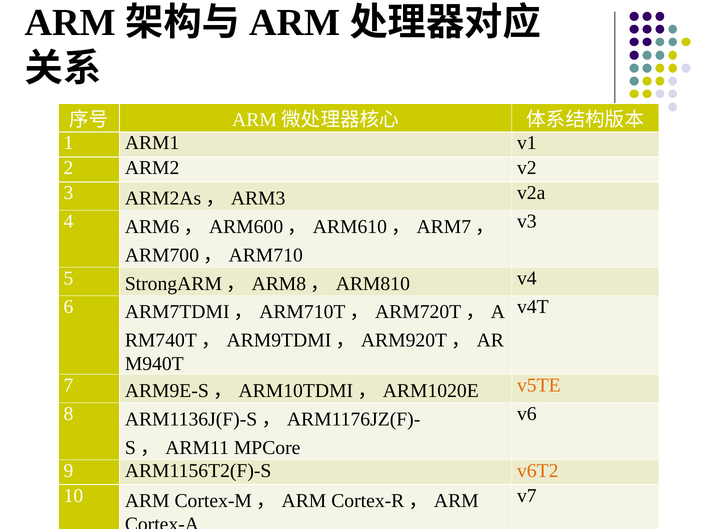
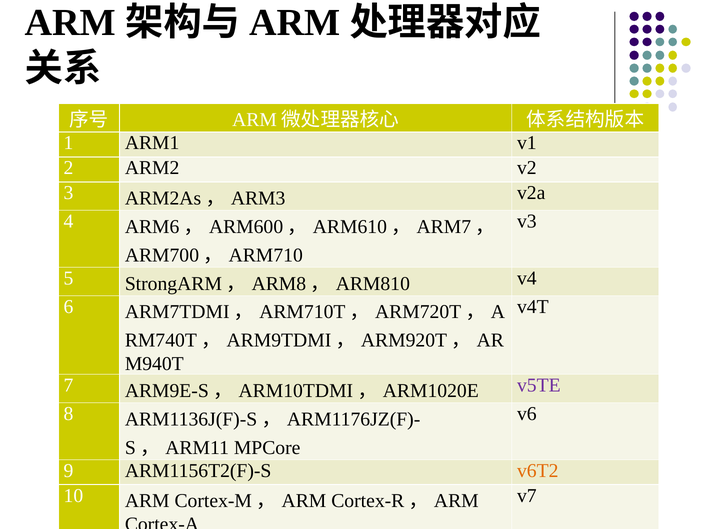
v5TE colour: orange -> purple
